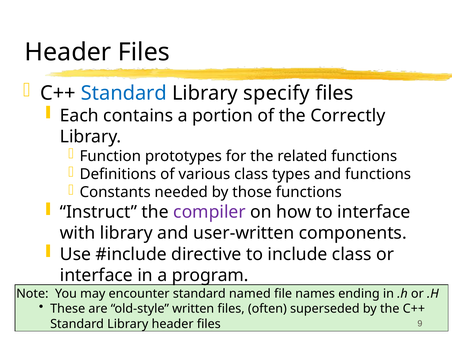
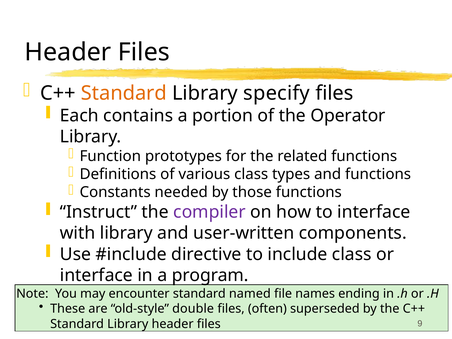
Standard at (124, 93) colour: blue -> orange
Correctly: Correctly -> Operator
written: written -> double
